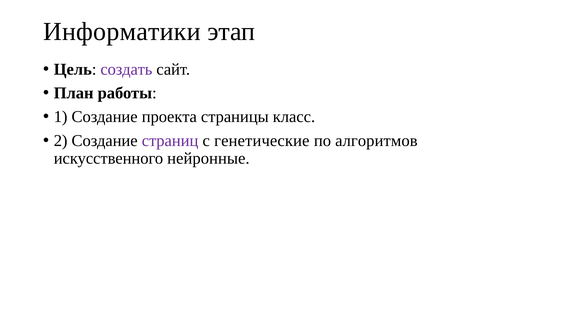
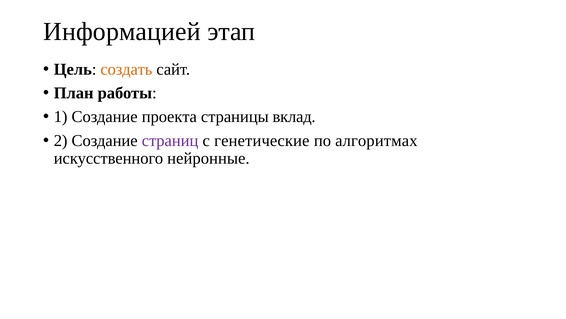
Информатики: Информатики -> Информацией
создать colour: purple -> orange
класс: класс -> вклад
алгоритмов: алгоритмов -> алгоритмах
